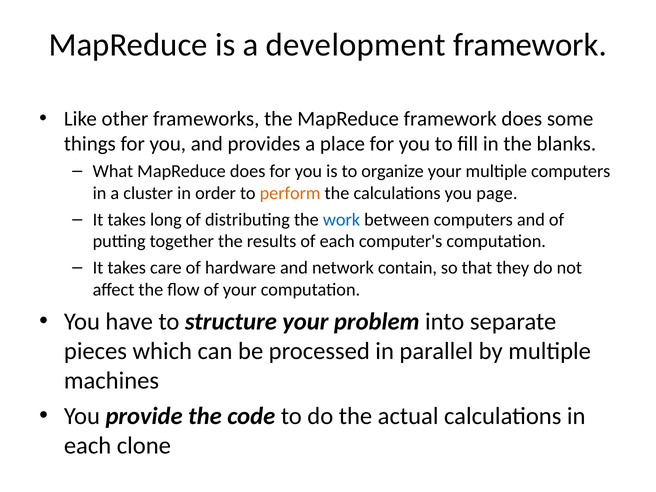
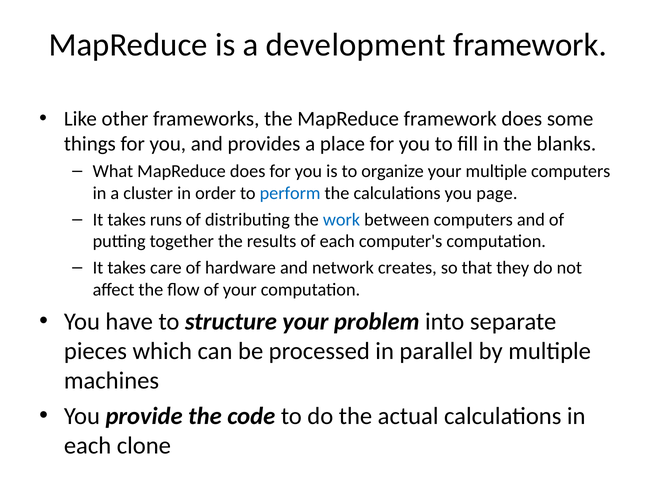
perform colour: orange -> blue
long: long -> runs
contain: contain -> creates
